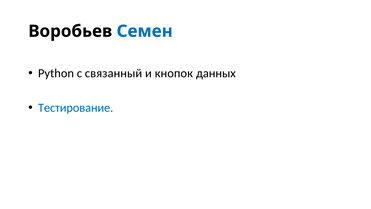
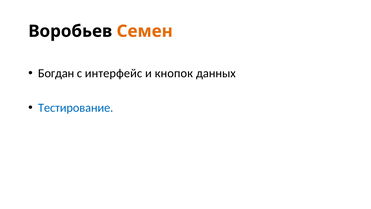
Семен colour: blue -> orange
Python: Python -> Богдан
связанный: связанный -> интерфейс
